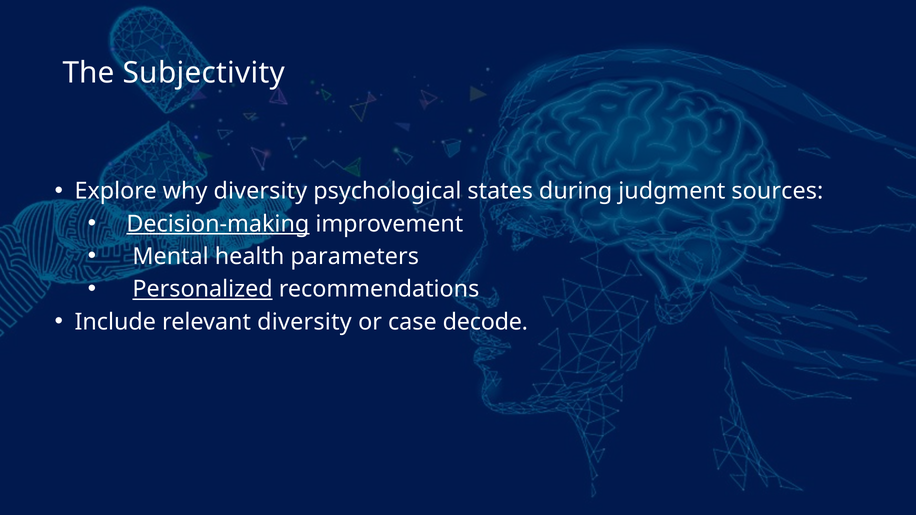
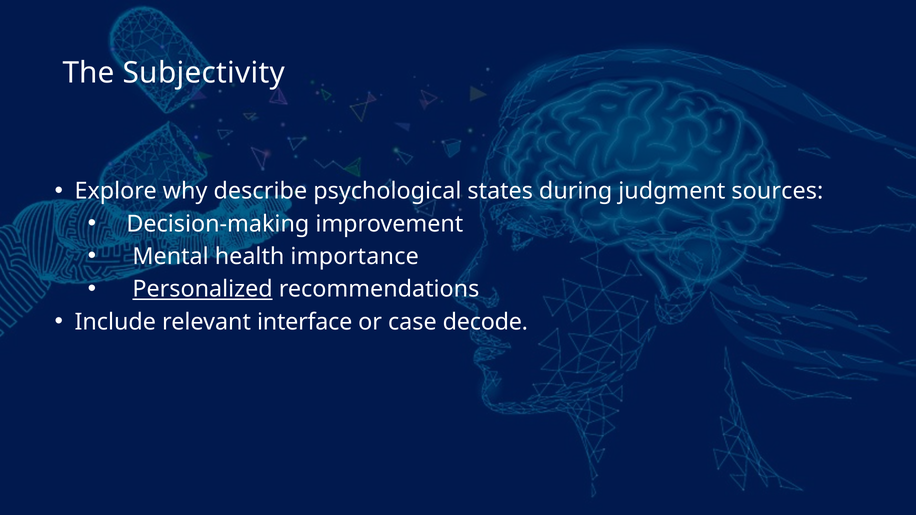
why diversity: diversity -> describe
Decision-making underline: present -> none
parameters: parameters -> importance
relevant diversity: diversity -> interface
